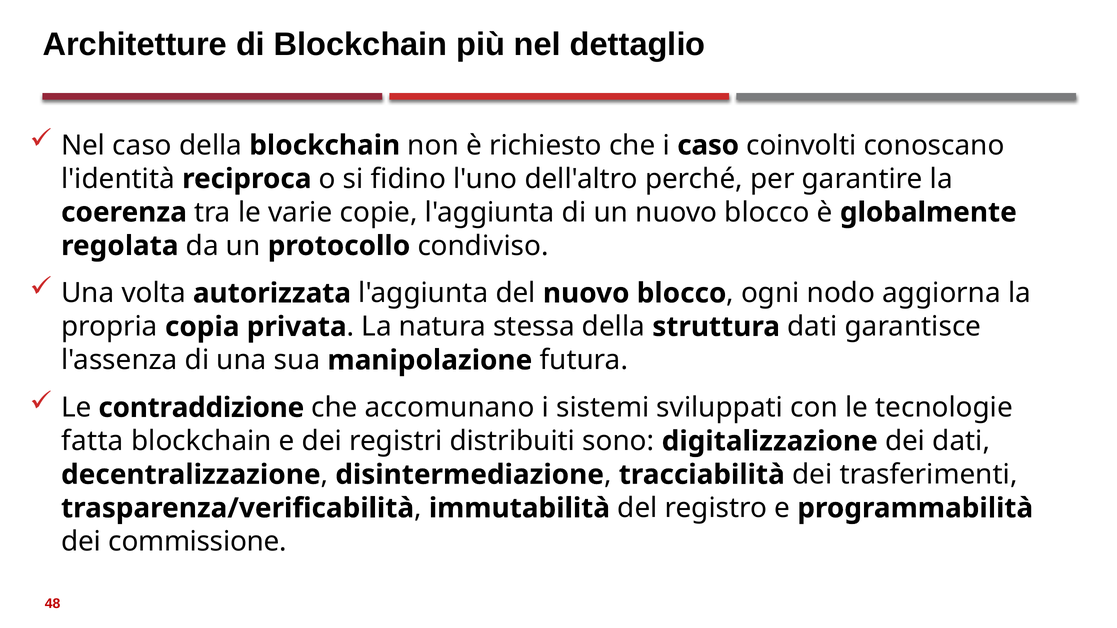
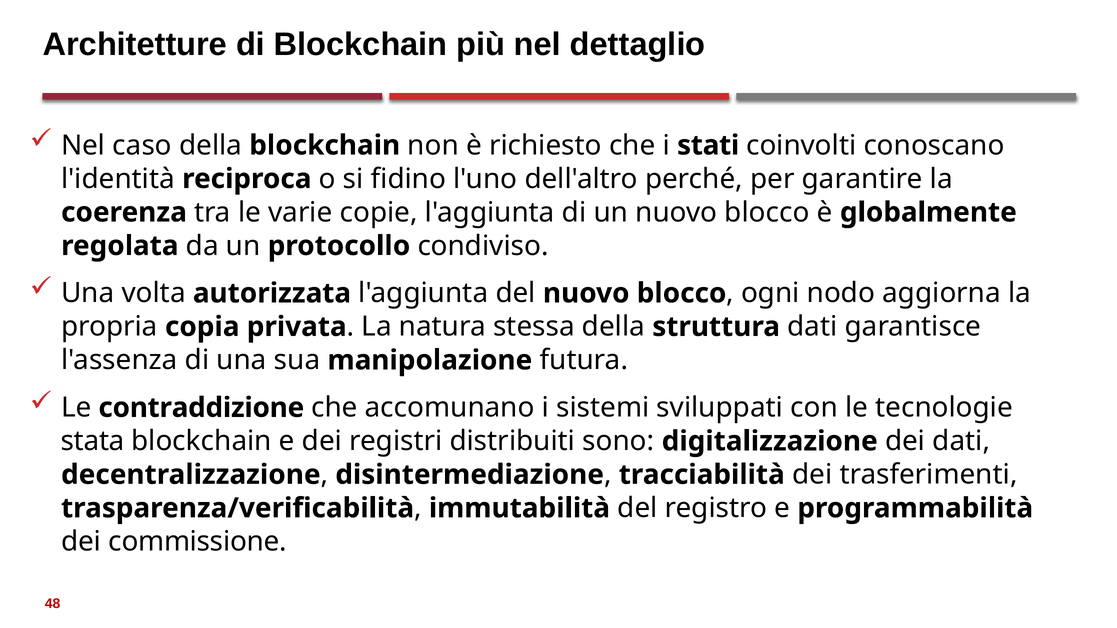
i caso: caso -> stati
fatta: fatta -> stata
